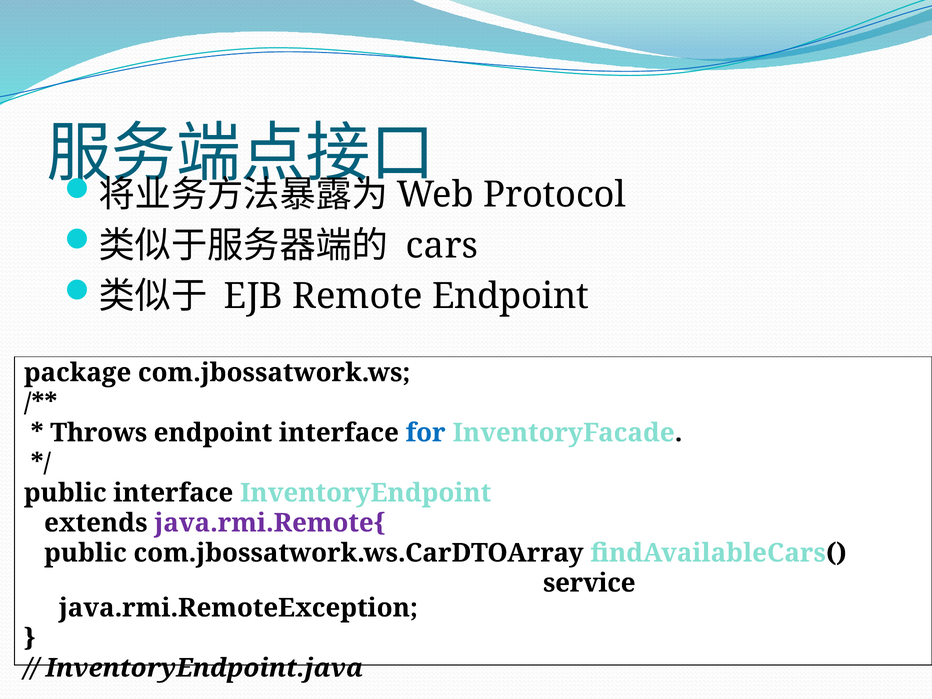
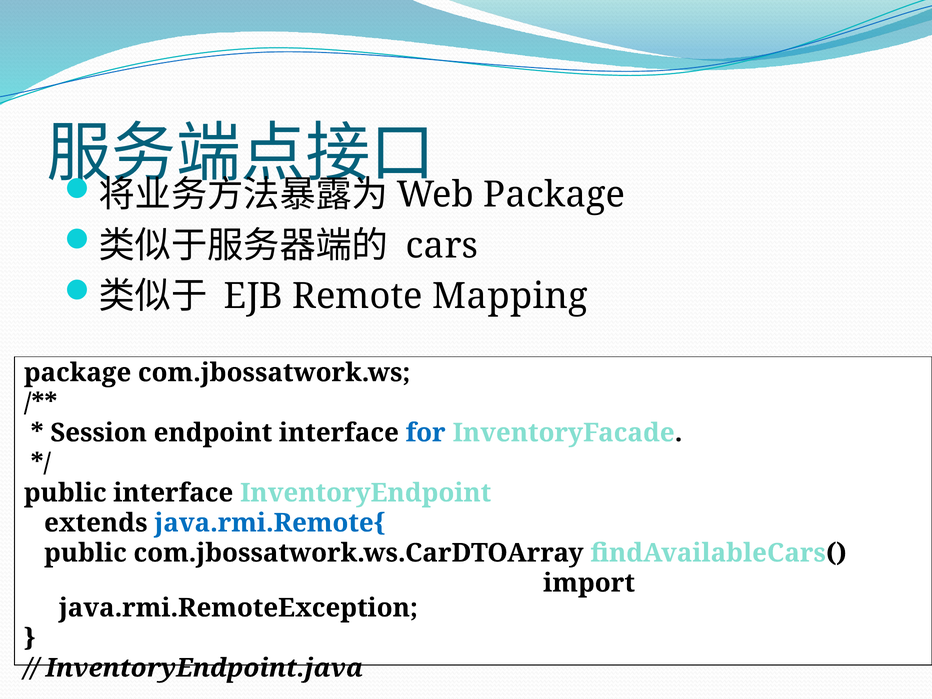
Protocol at (555, 195): Protocol -> Package
Remote Endpoint: Endpoint -> Mapping
Throws: Throws -> Session
java.rmi.Remote{ colour: purple -> blue
service: service -> import
